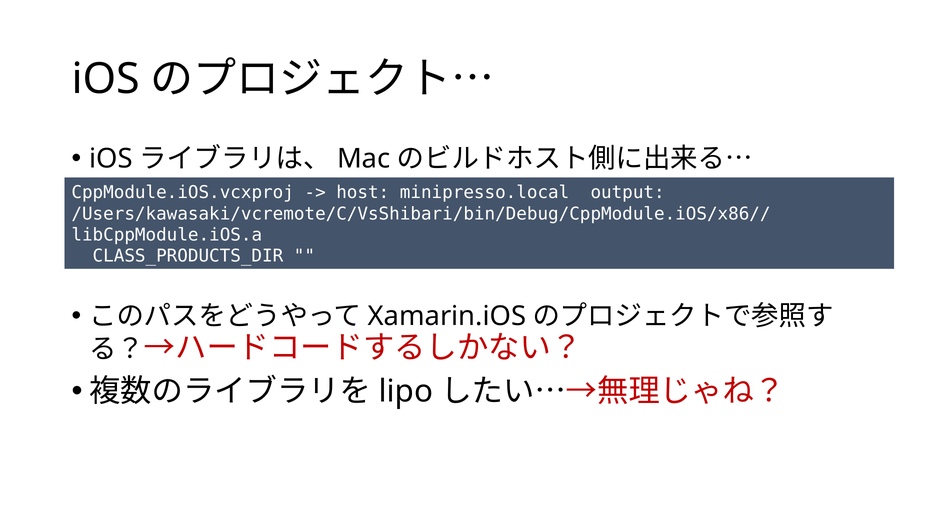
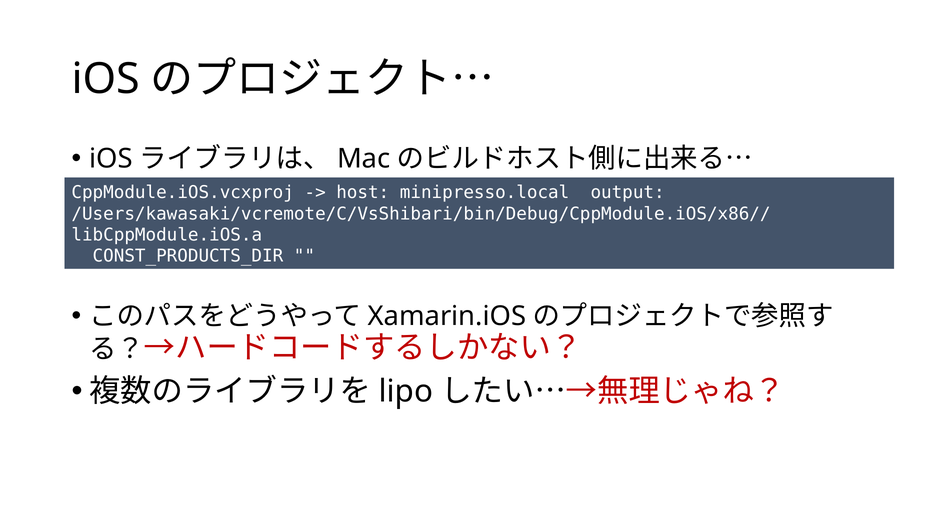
CLASS_PRODUCTS_DIR: CLASS_PRODUCTS_DIR -> CONST_PRODUCTS_DIR
